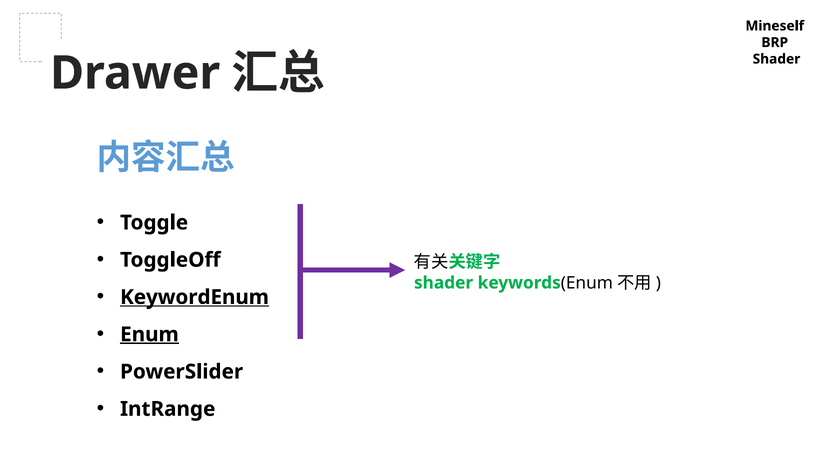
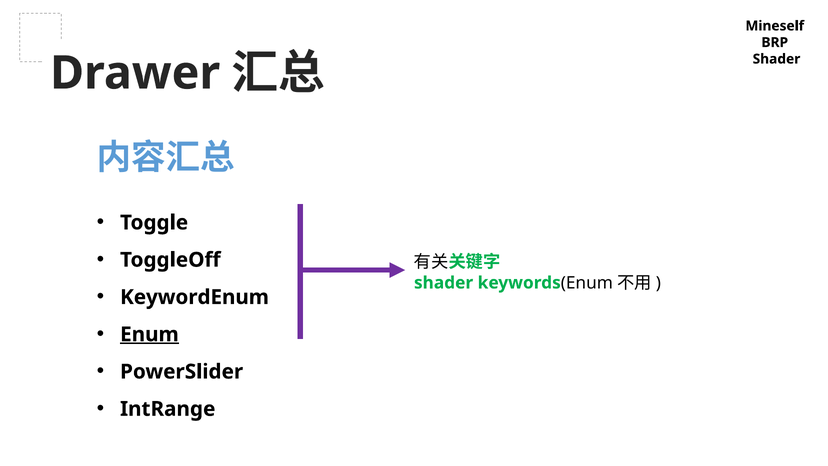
KeywordEnum underline: present -> none
